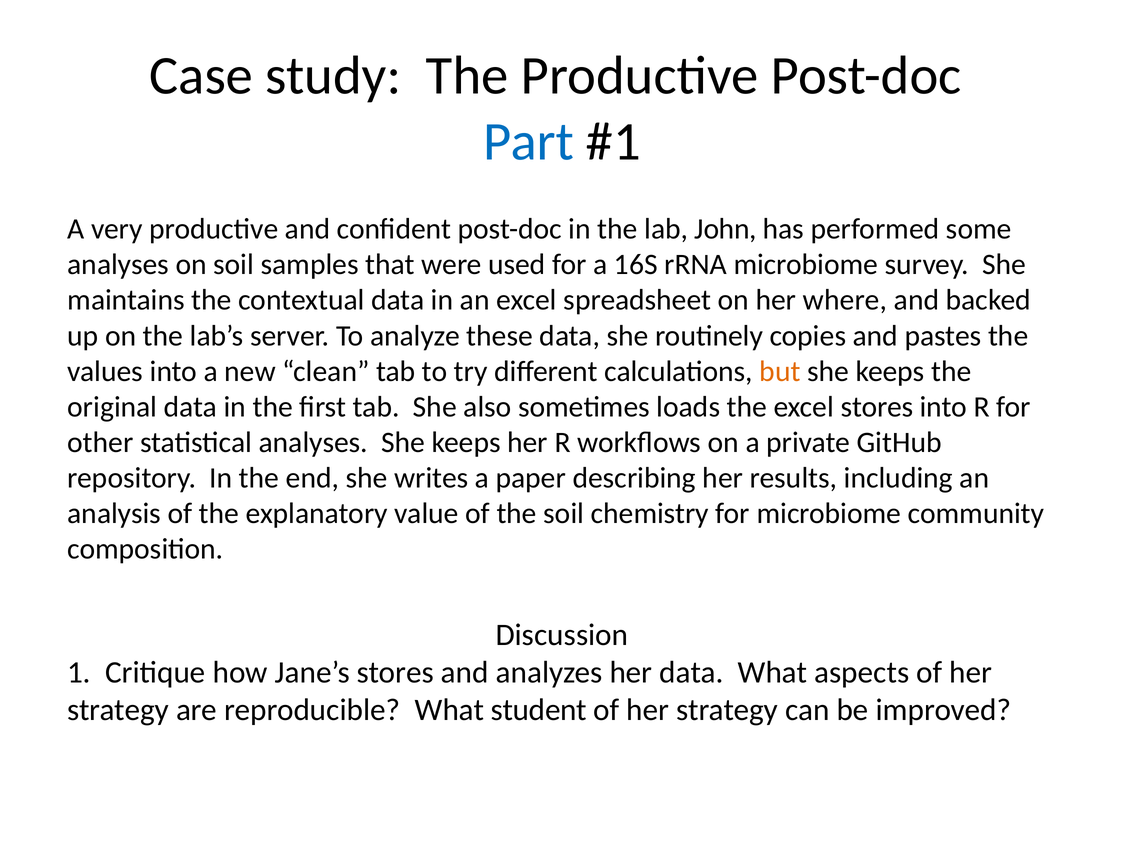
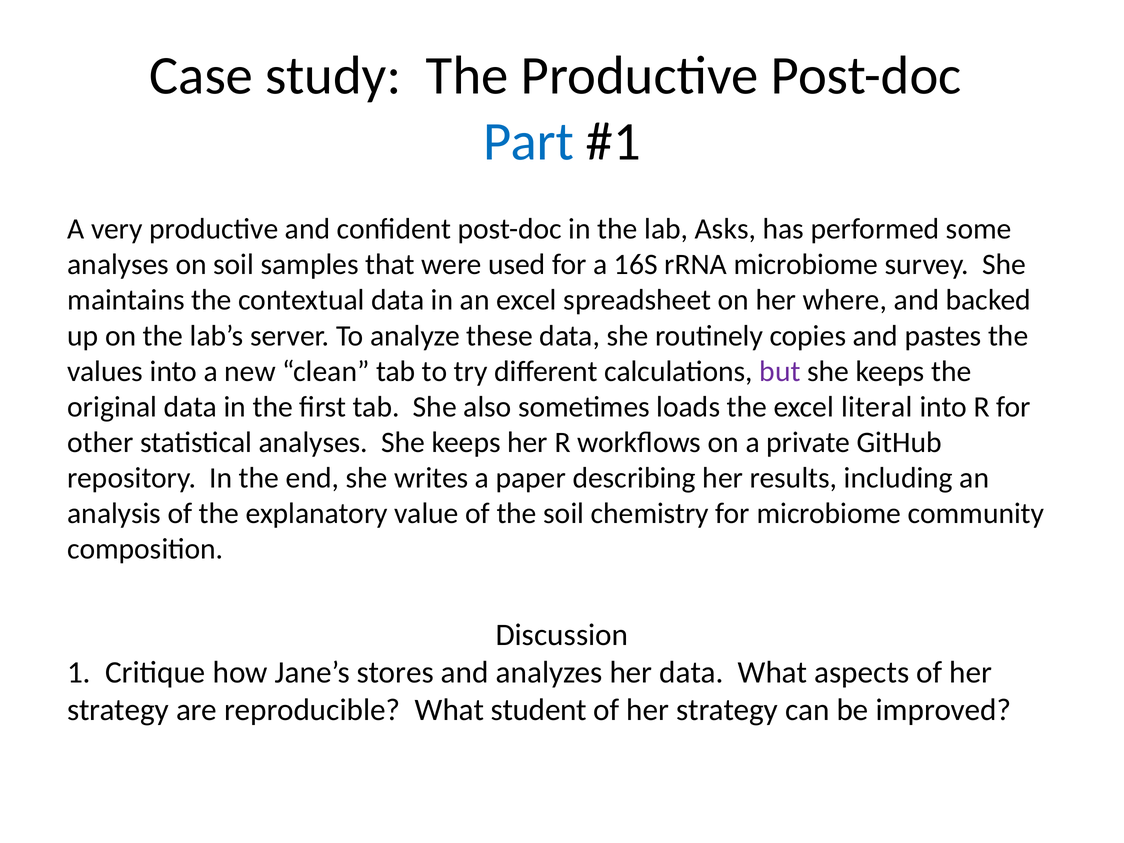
John: John -> Asks
but colour: orange -> purple
excel stores: stores -> literal
